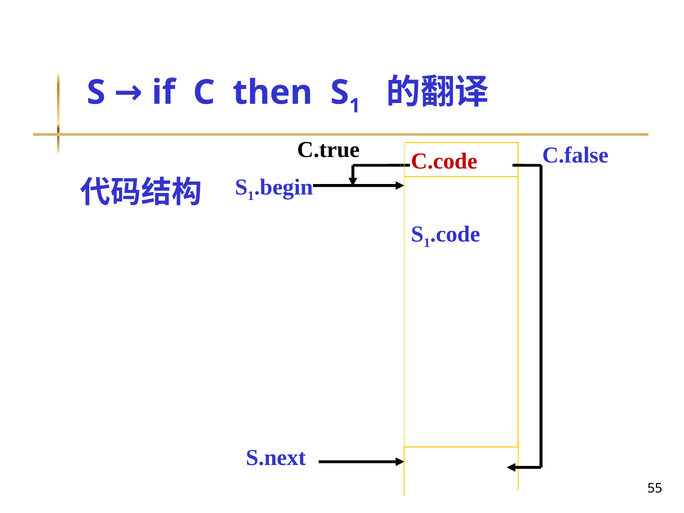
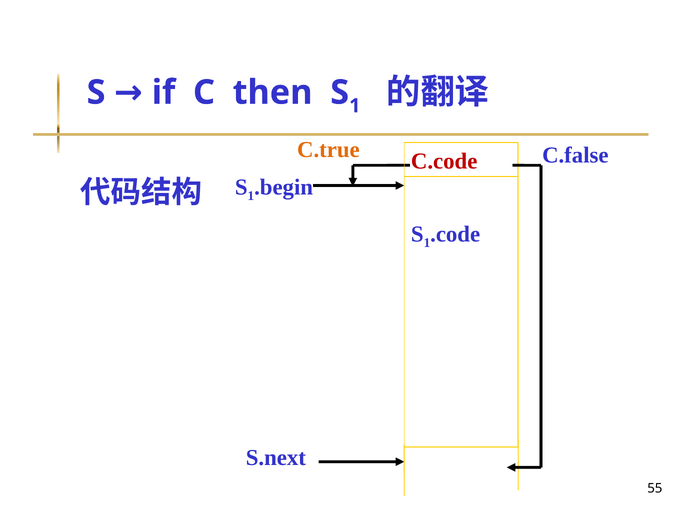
C.true colour: black -> orange
